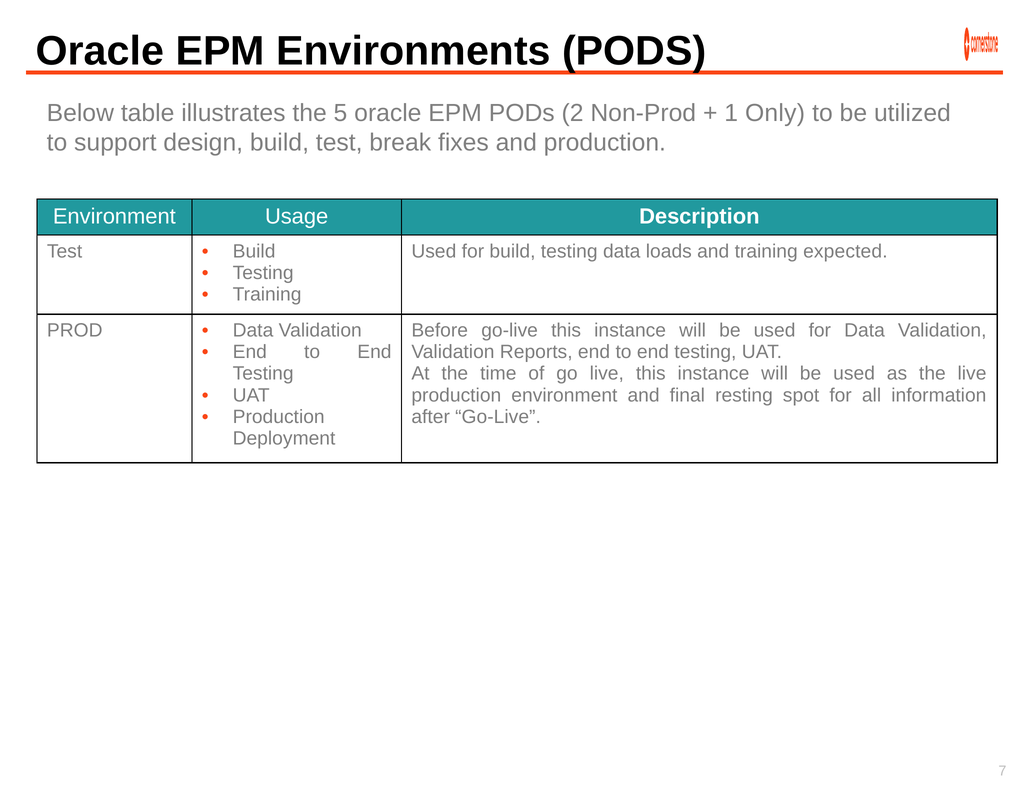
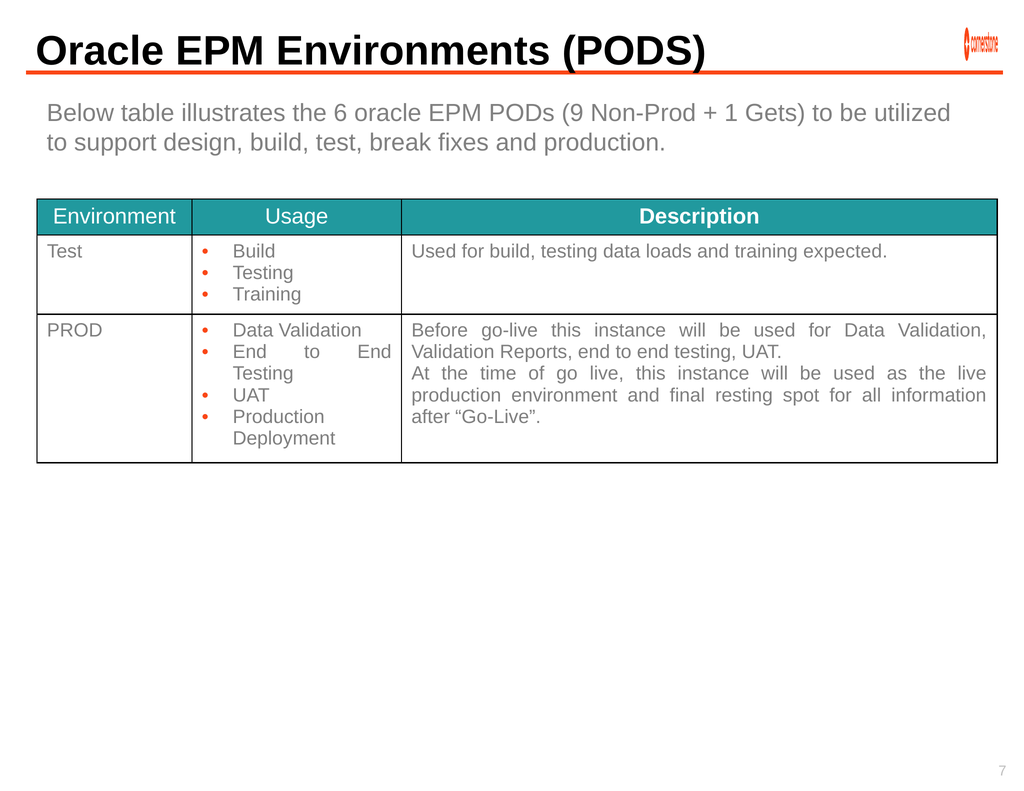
5: 5 -> 6
2: 2 -> 9
Only: Only -> Gets
